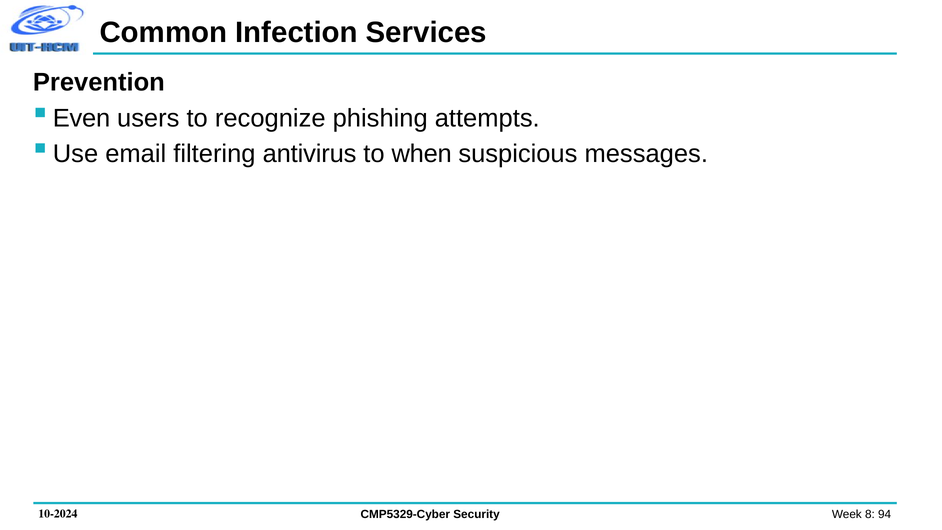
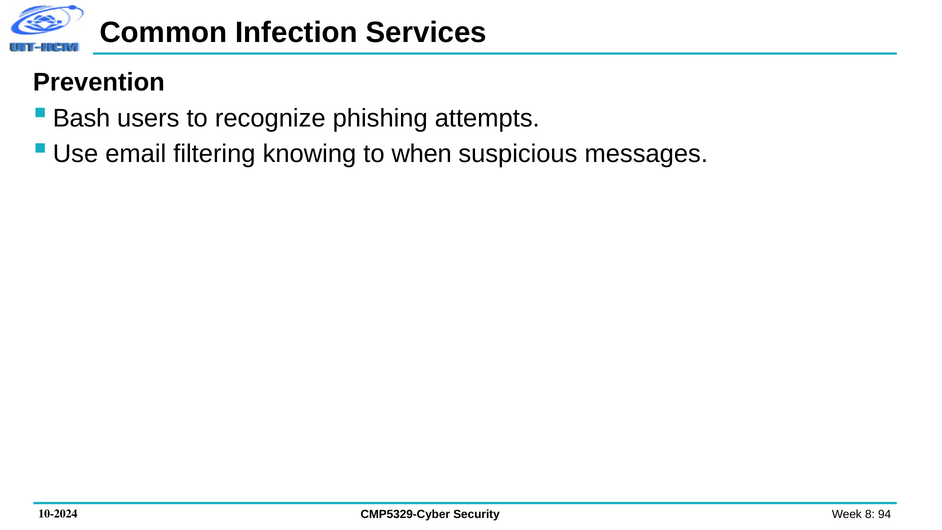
Even: Even -> Bash
antivirus: antivirus -> knowing
